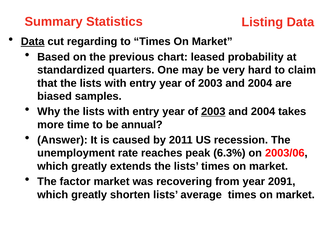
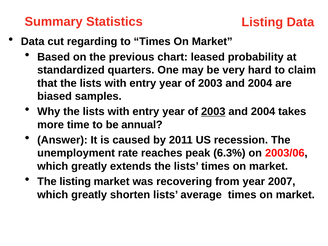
Data at (33, 42) underline: present -> none
The factor: factor -> listing
2091: 2091 -> 2007
